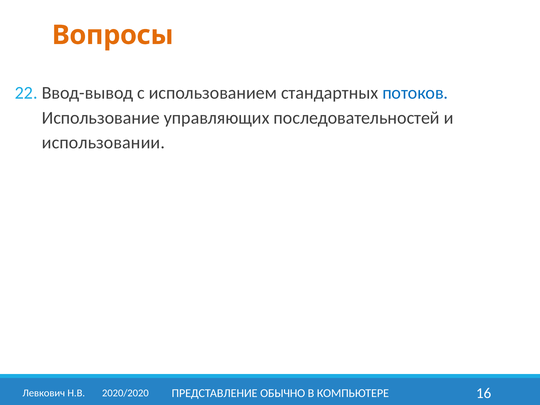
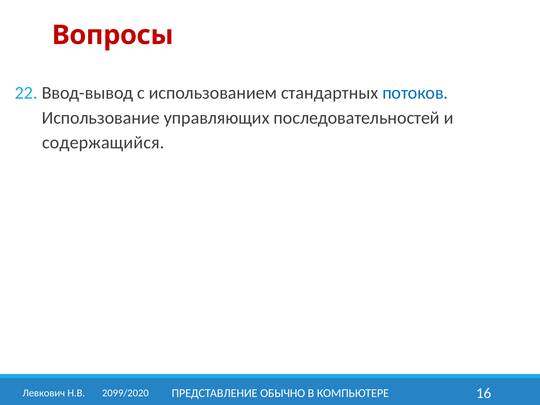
Вопросы colour: orange -> red
использовании: использовании -> содержащийся
2020/2020: 2020/2020 -> 2099/2020
